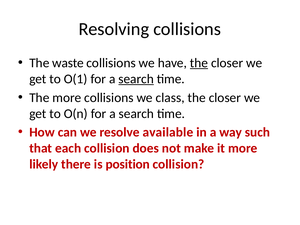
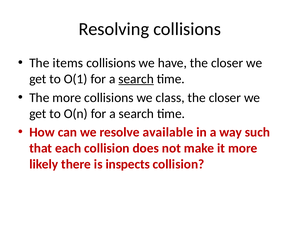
waste: waste -> items
the at (199, 63) underline: present -> none
position: position -> inspects
